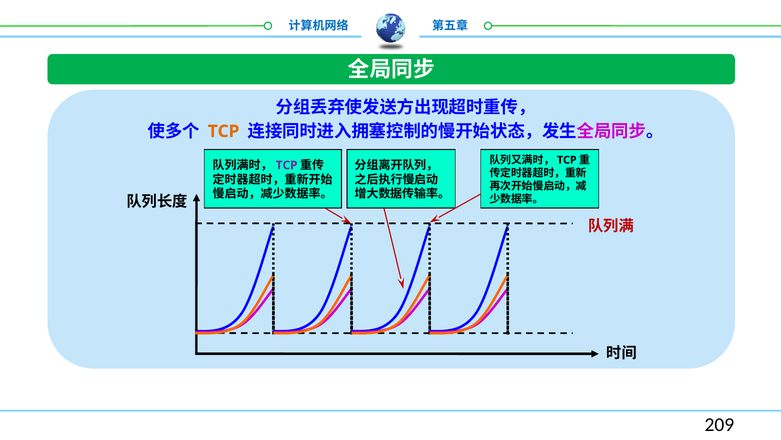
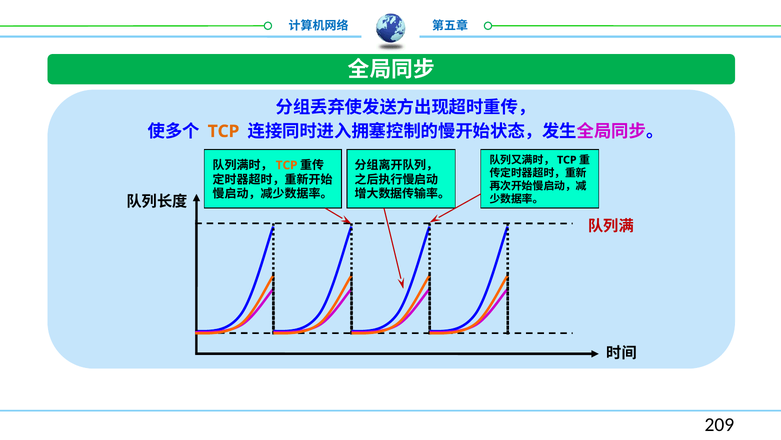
TCP at (287, 165) colour: purple -> orange
